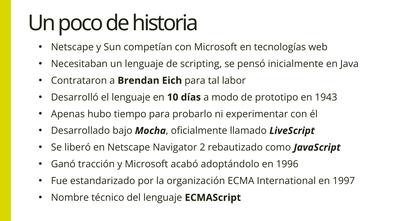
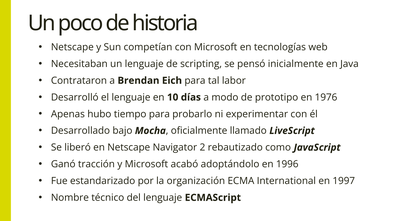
1943: 1943 -> 1976
